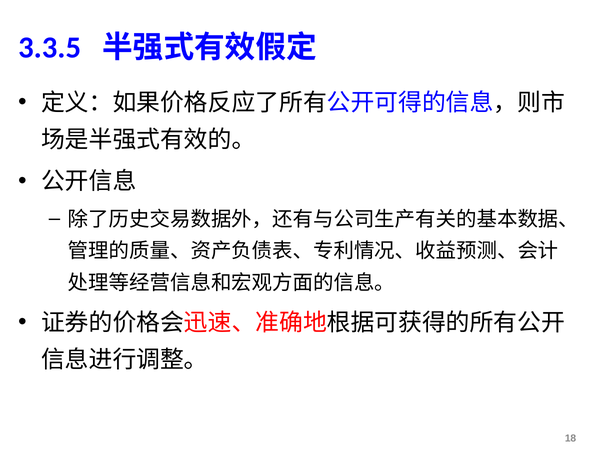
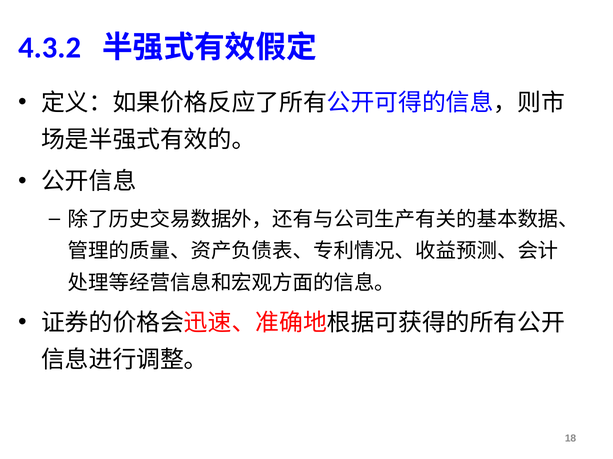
3.3.5: 3.3.5 -> 4.3.2
